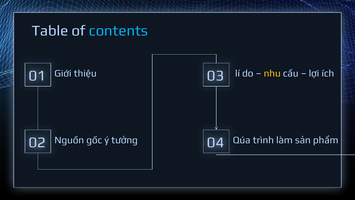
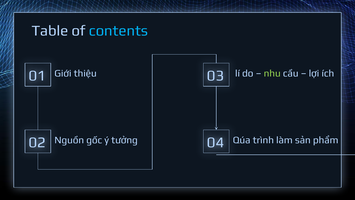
nhu colour: yellow -> light green
